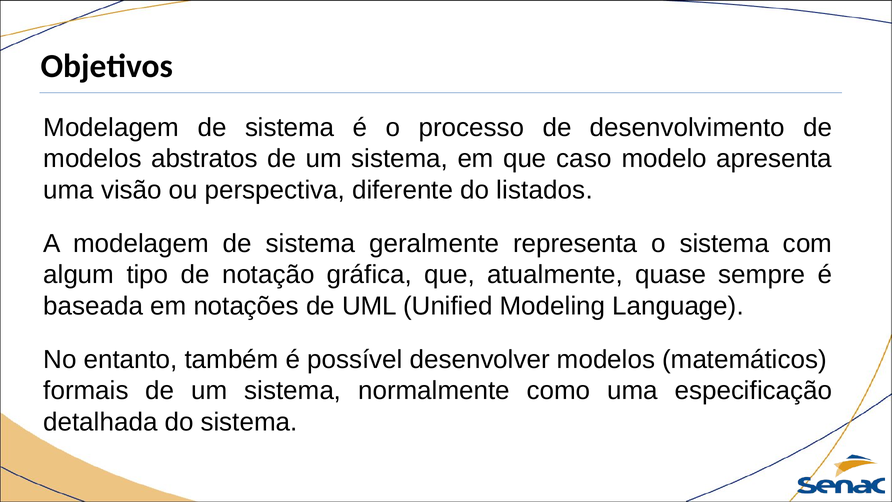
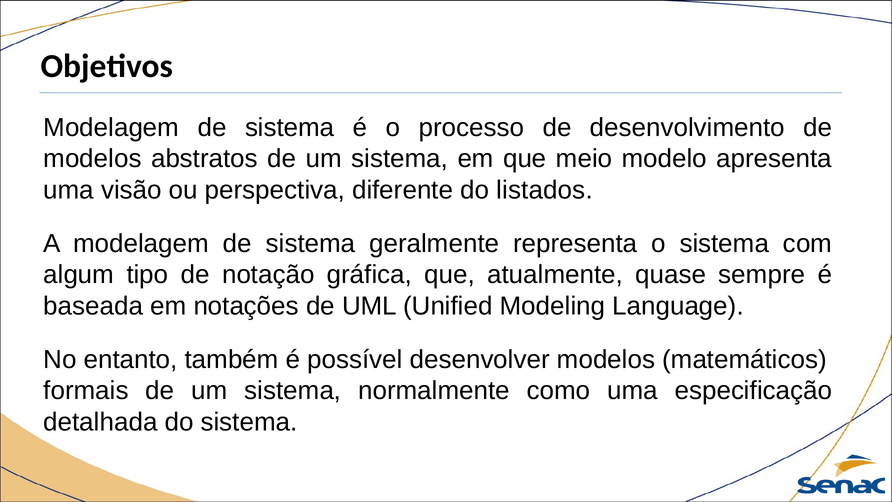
caso: caso -> meio
